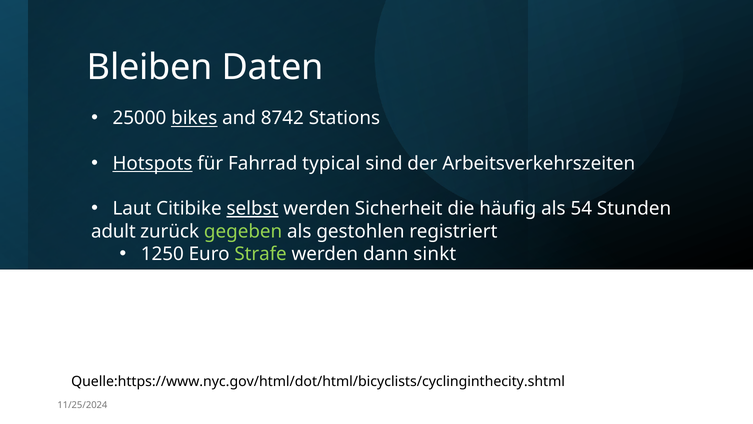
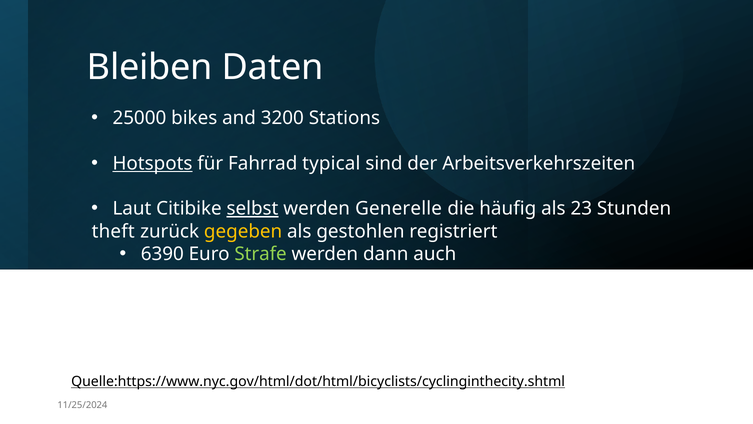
bikes underline: present -> none
8742: 8742 -> 3200
Sicherheit: Sicherheit -> Generelle
54: 54 -> 23
adult: adult -> theft
gegeben colour: light green -> yellow
1250: 1250 -> 6390
sinkt: sinkt -> auch
Quelle:https://www.nyc.gov/html/dot/html/bicyclists/cyclinginthecity.shtml underline: none -> present
